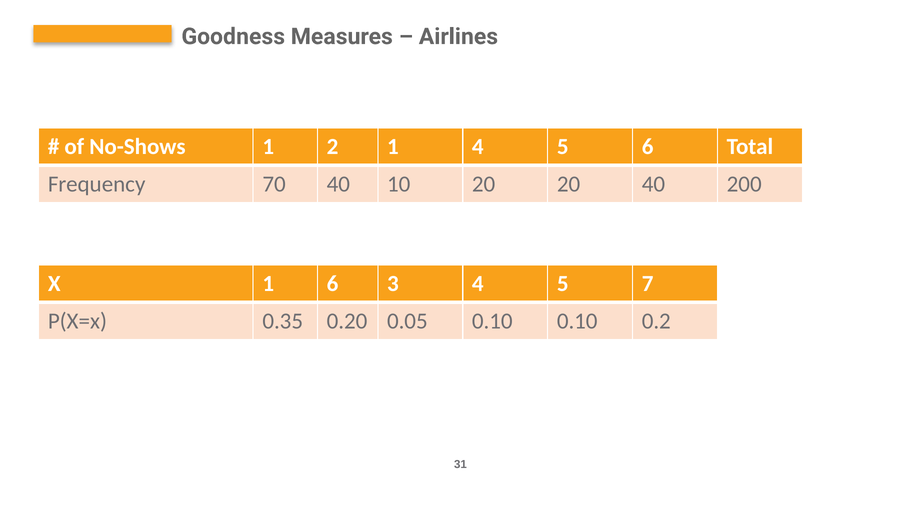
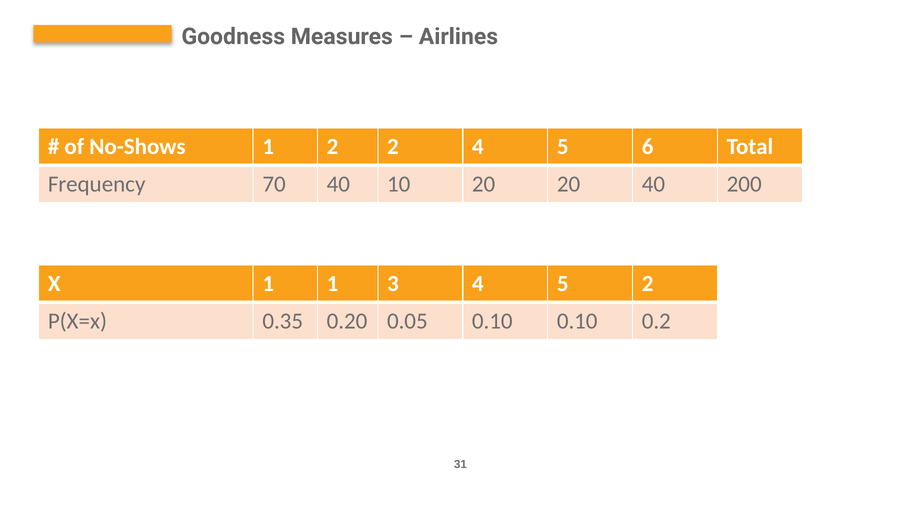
2 1: 1 -> 2
1 6: 6 -> 1
5 7: 7 -> 2
